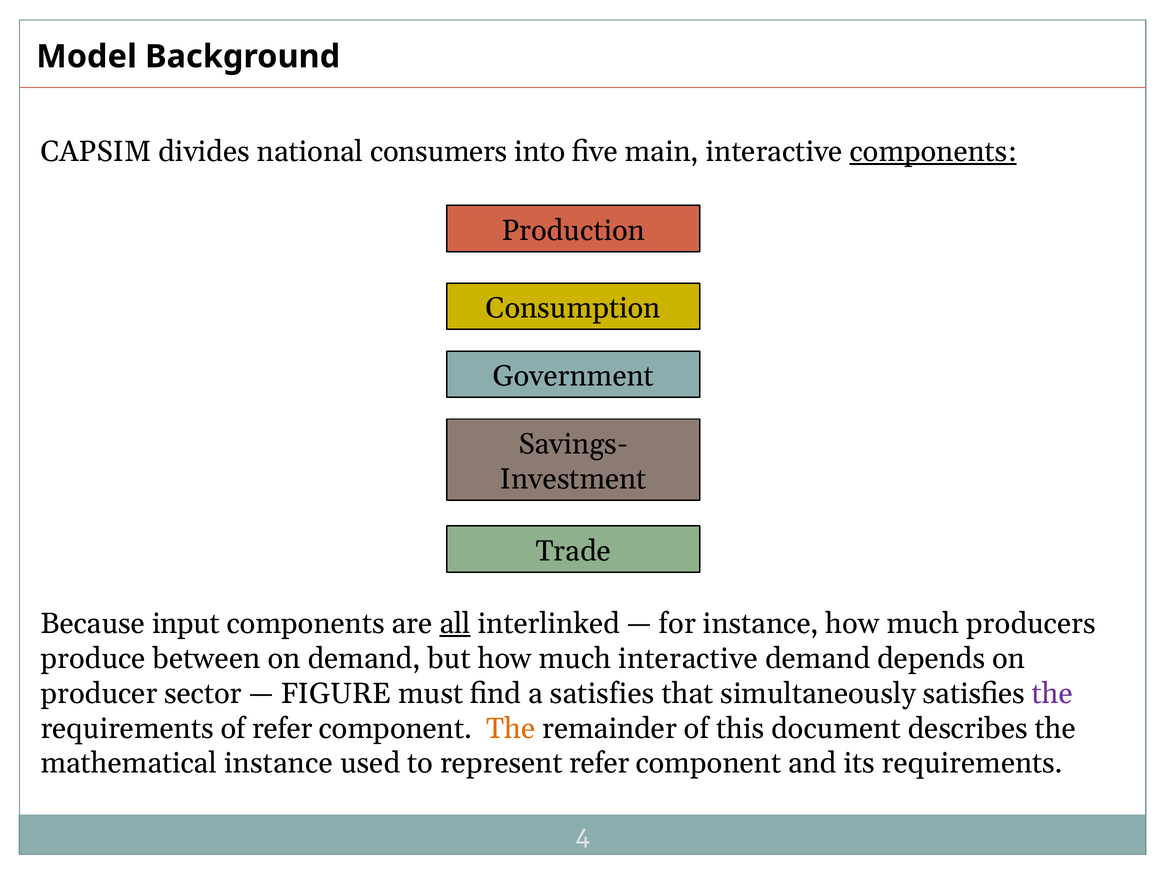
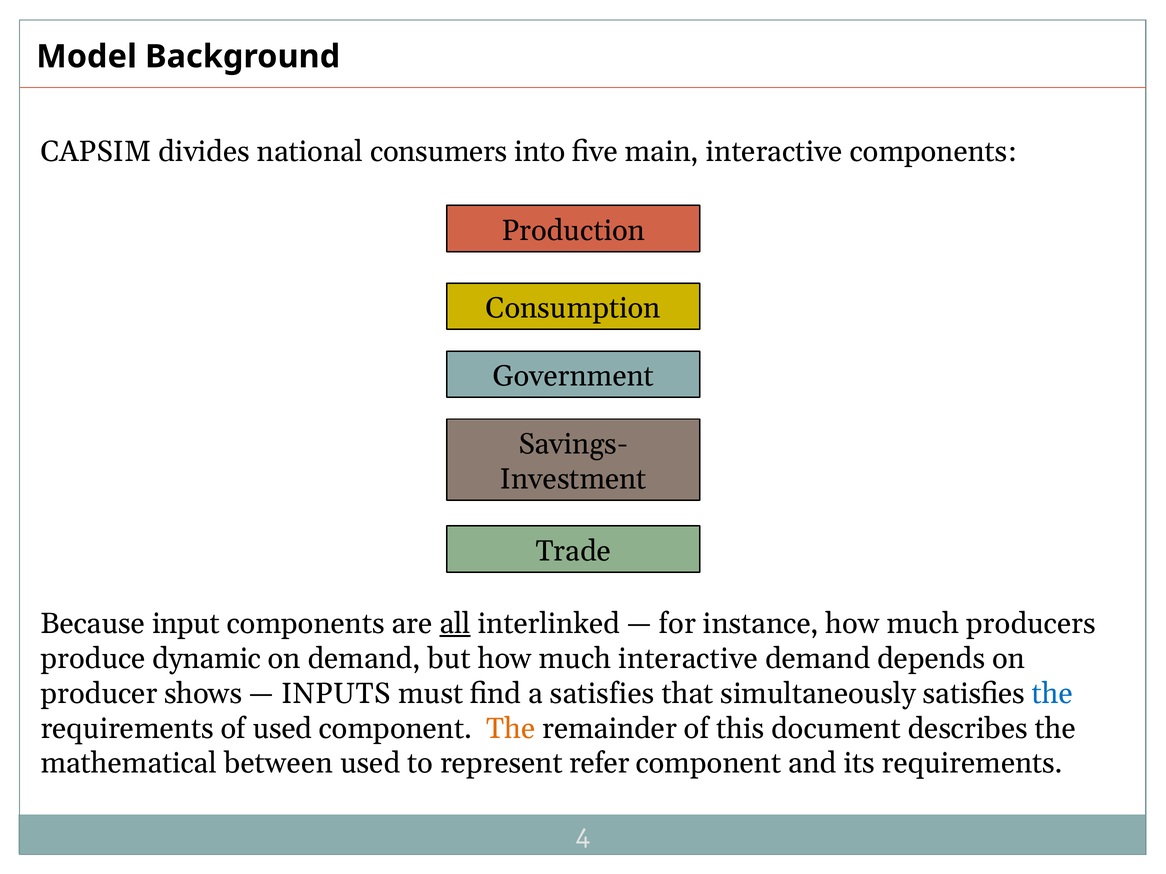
components at (933, 152) underline: present -> none
between: between -> dynamic
sector: sector -> shows
FIGURE: FIGURE -> INPUTS
the at (1052, 694) colour: purple -> blue
of refer: refer -> used
mathematical instance: instance -> between
